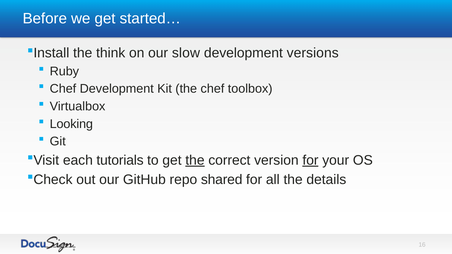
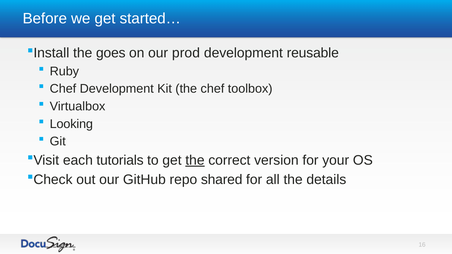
think: think -> goes
slow: slow -> prod
versions: versions -> reusable
for at (310, 160) underline: present -> none
